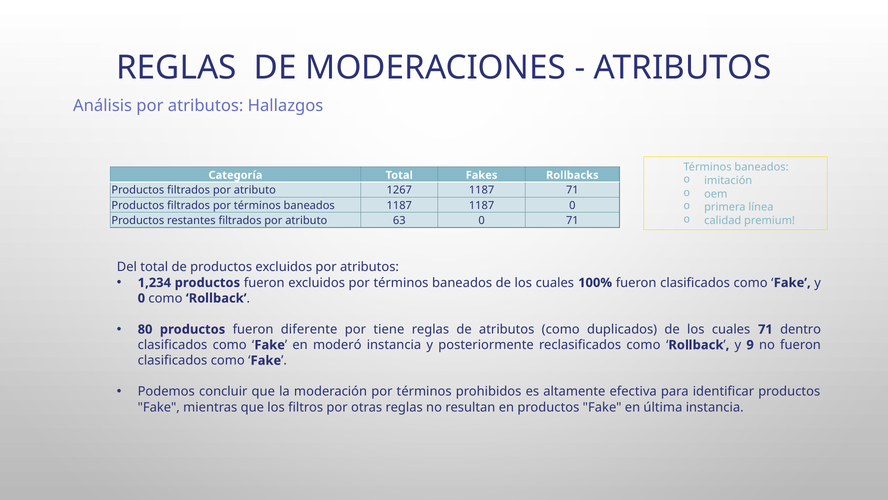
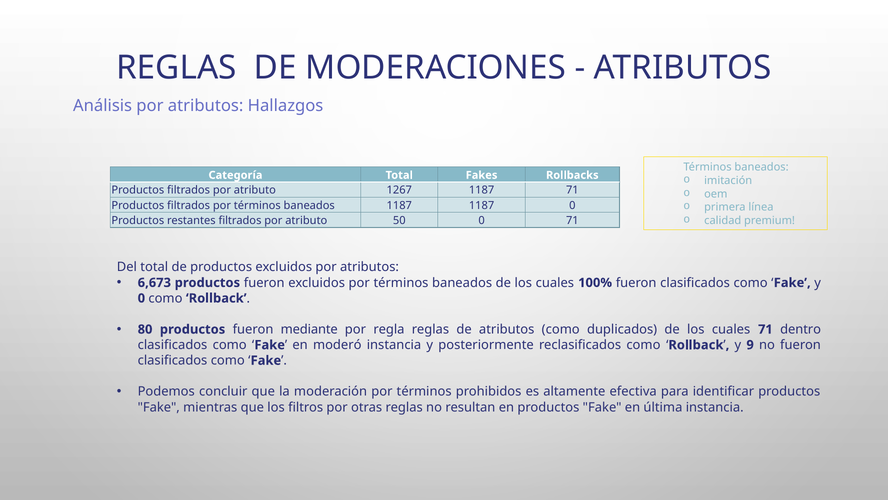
63: 63 -> 50
1,234: 1,234 -> 6,673
diferente: diferente -> mediante
tiene: tiene -> regla
